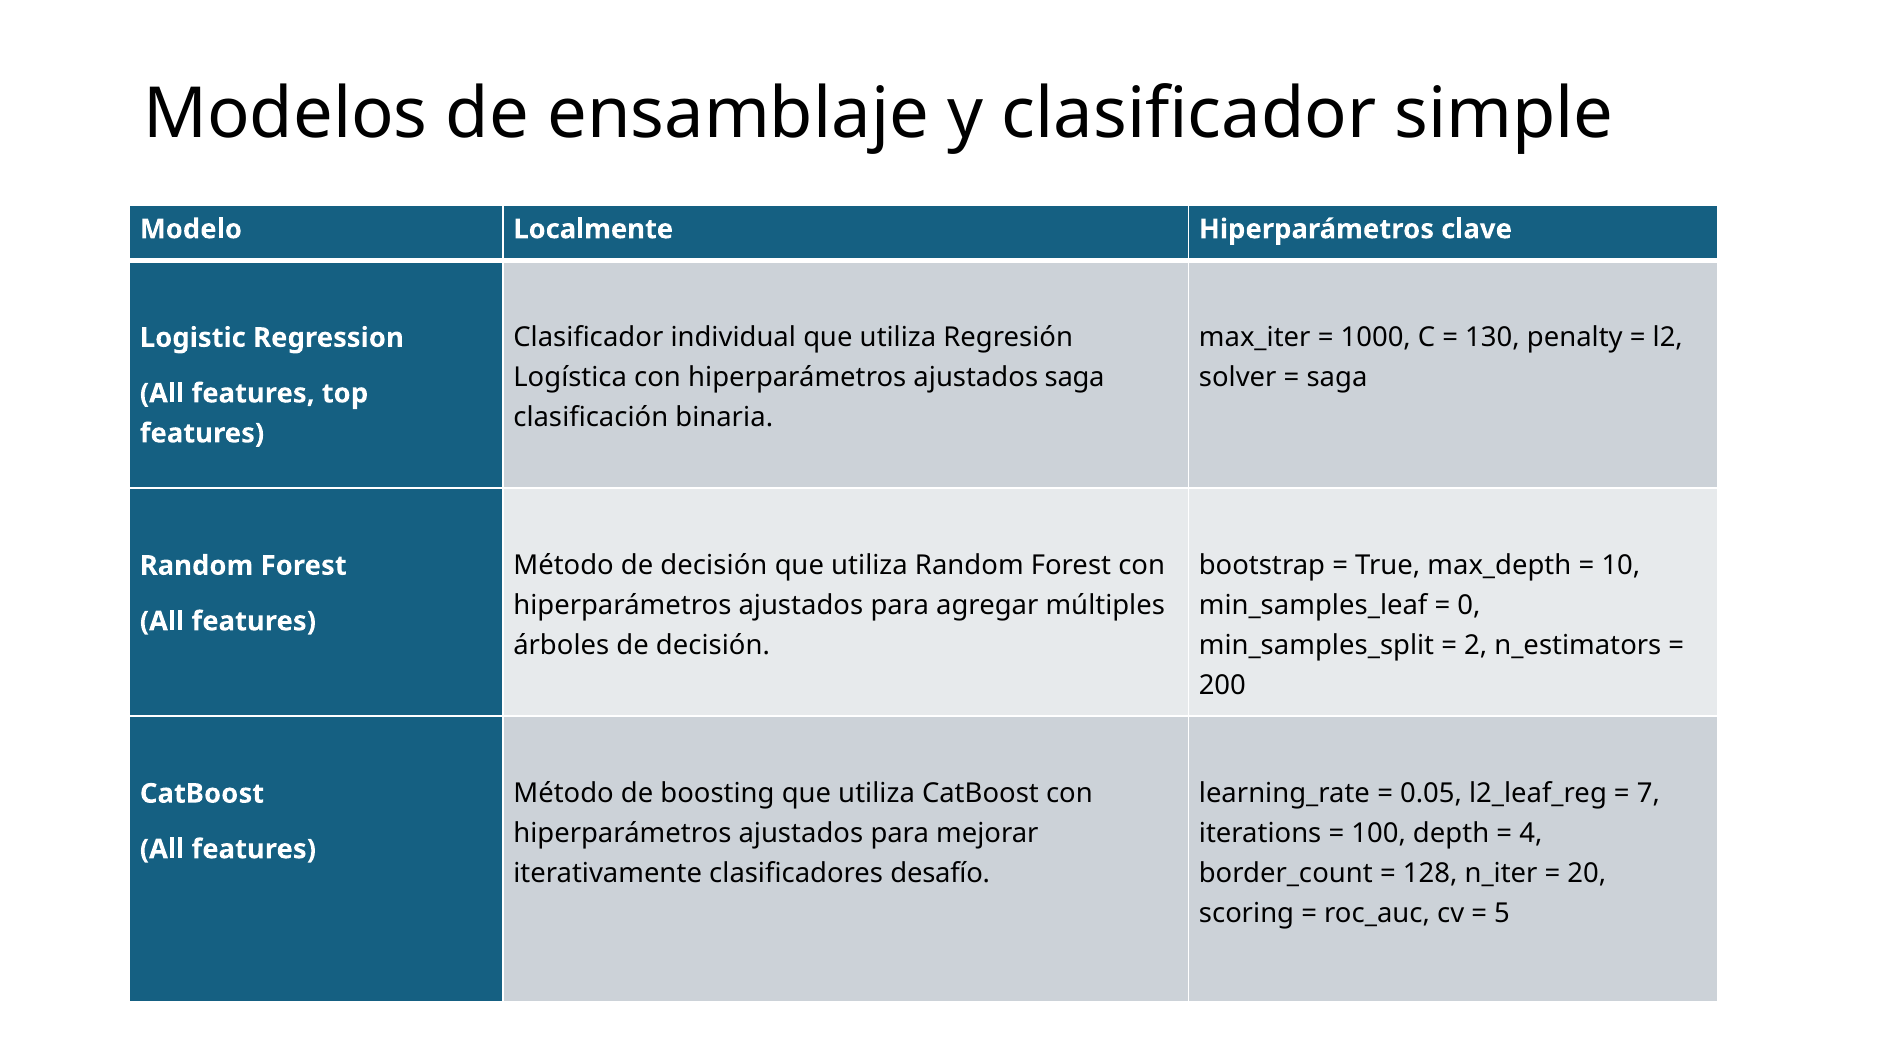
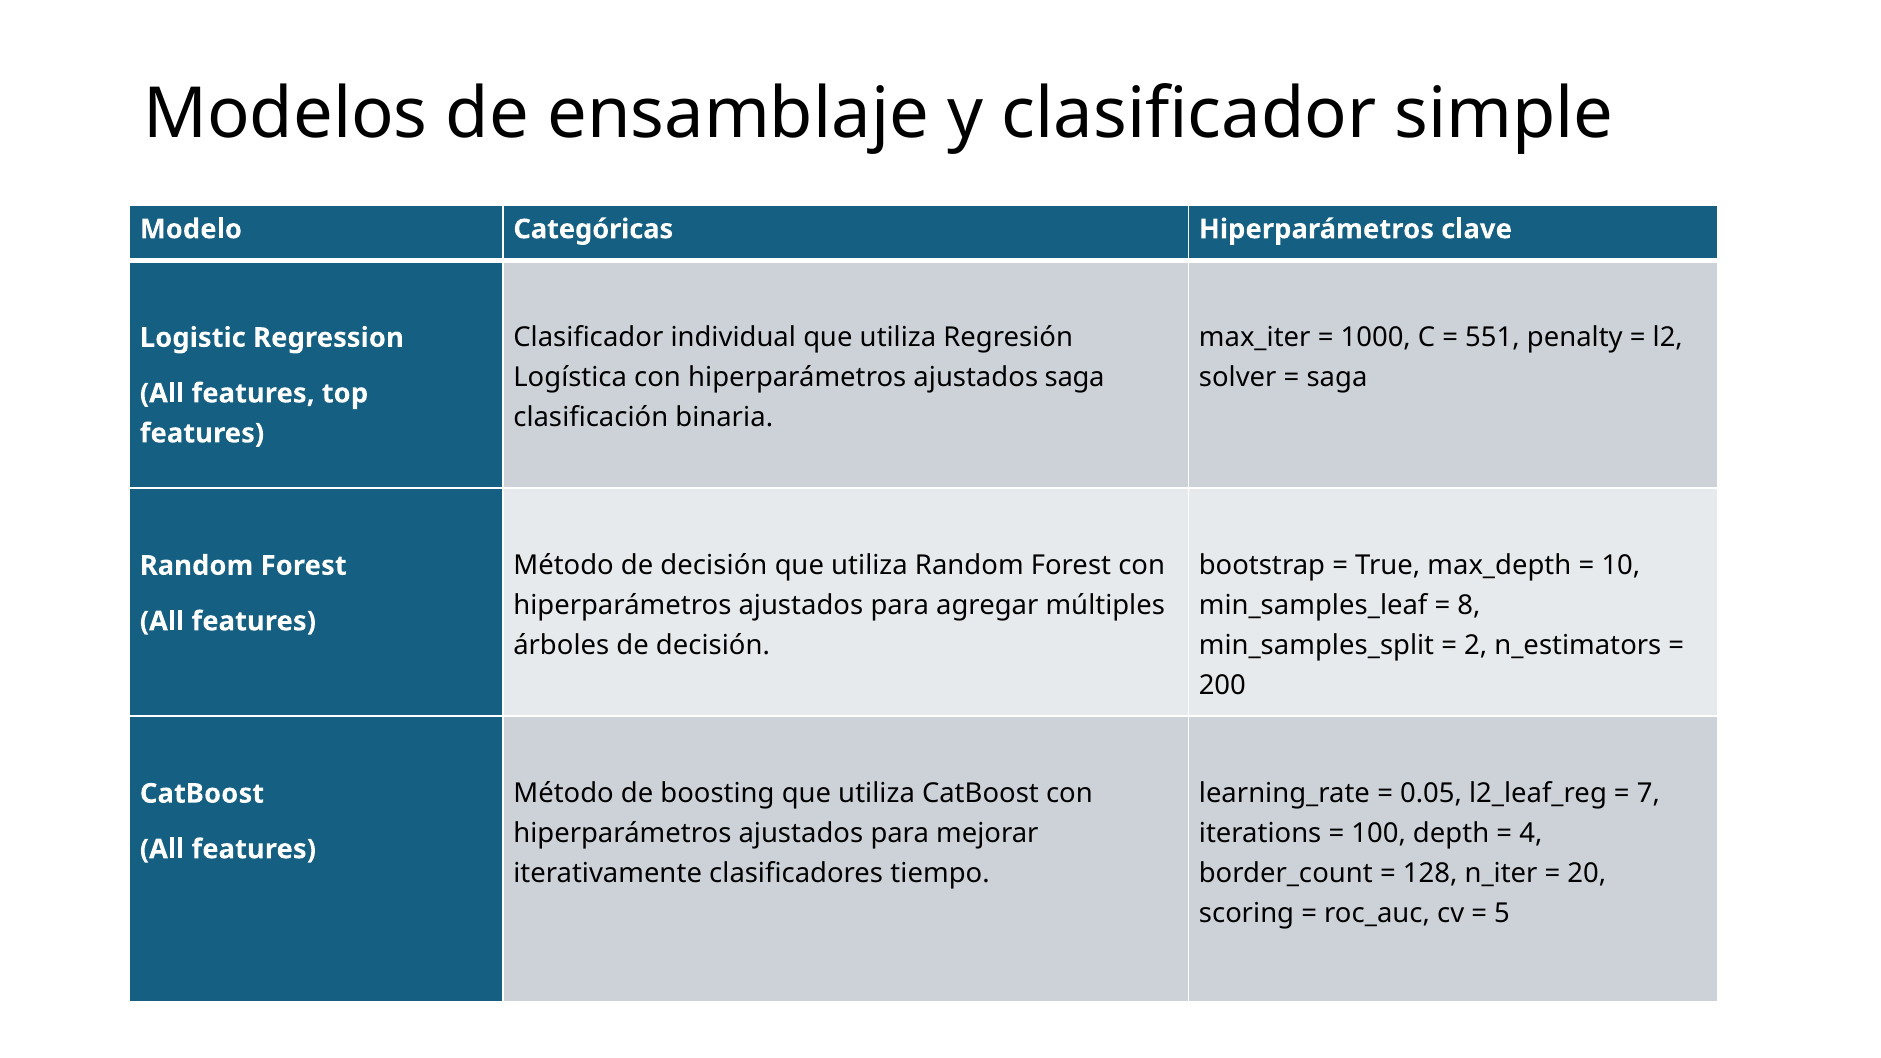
Localmente: Localmente -> Categóricas
130: 130 -> 551
0: 0 -> 8
desafío: desafío -> tiempo
